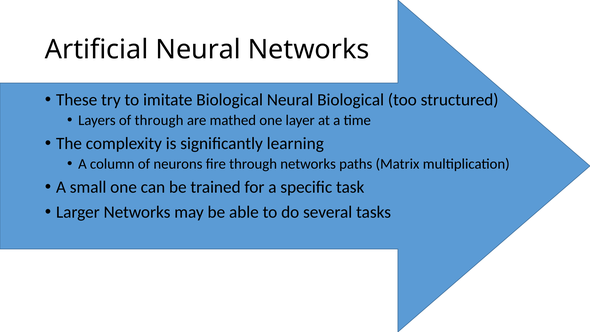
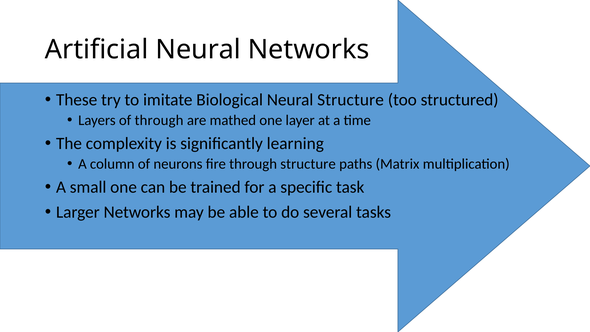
Neural Biological: Biological -> Structure
through networks: networks -> structure
